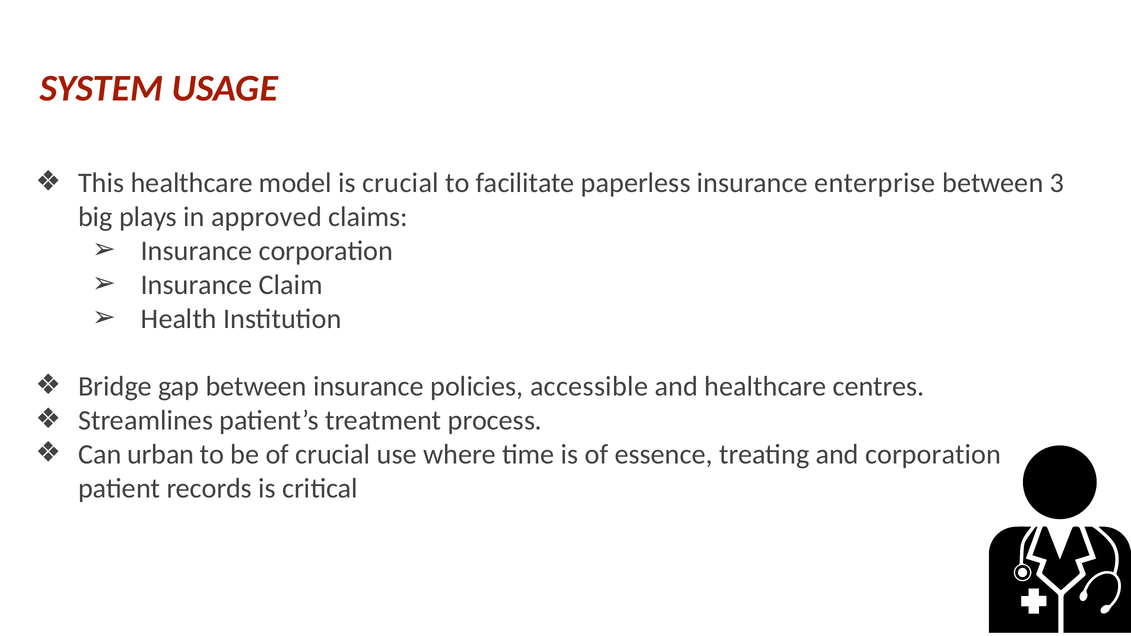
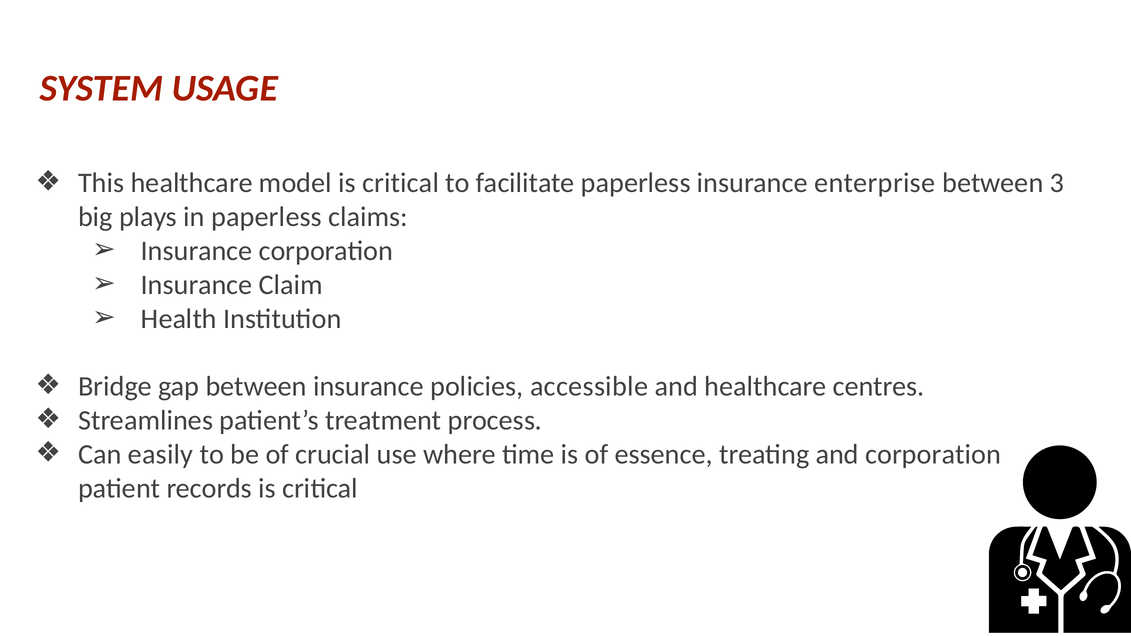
model is crucial: crucial -> critical
in approved: approved -> paperless
urban: urban -> easily
